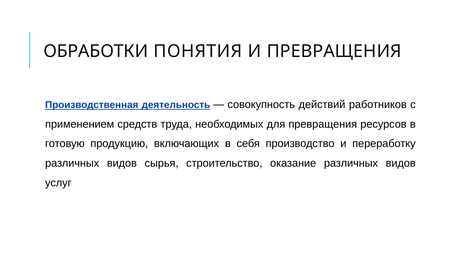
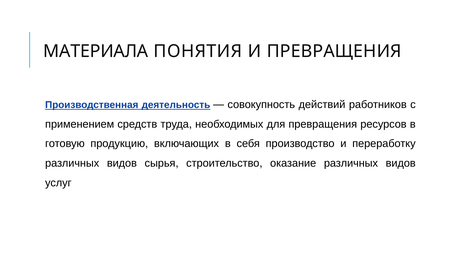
ОБРАБОТКИ: ОБРАБОТКИ -> МАТЕРИАЛА
